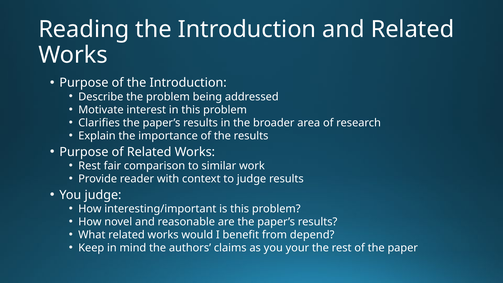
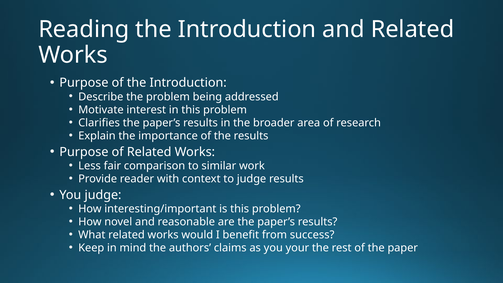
Rest at (90, 166): Rest -> Less
depend: depend -> success
